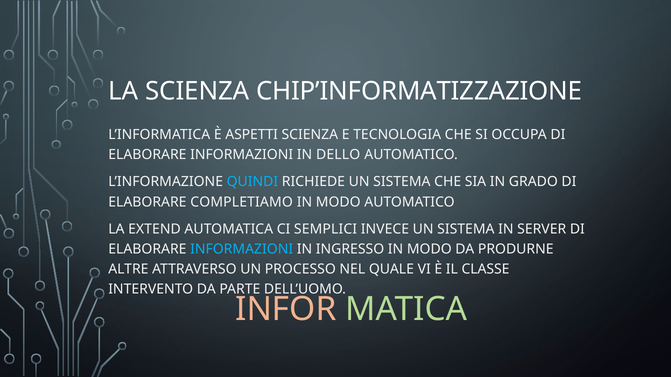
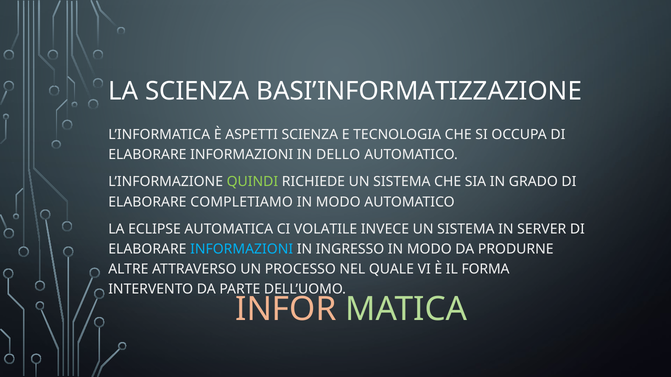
CHIP’INFORMATIZZAZIONE: CHIP’INFORMATIZZAZIONE -> BASI’INFORMATIZZAZIONE
QUINDI colour: light blue -> light green
EXTEND: EXTEND -> ECLIPSE
SEMPLICI: SEMPLICI -> VOLATILE
CLASSE: CLASSE -> FORMA
